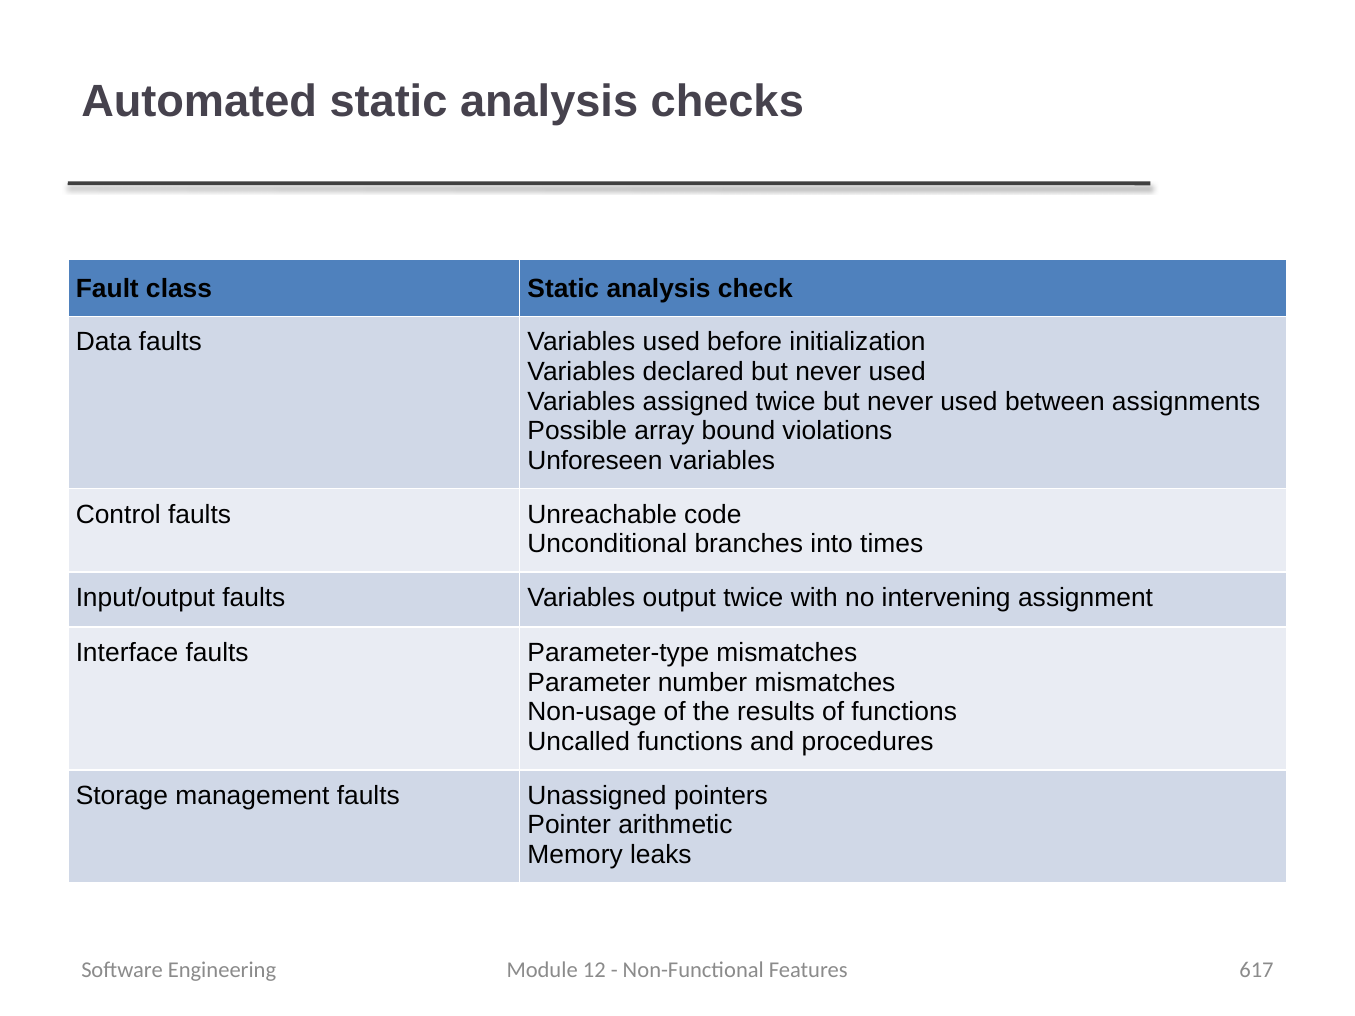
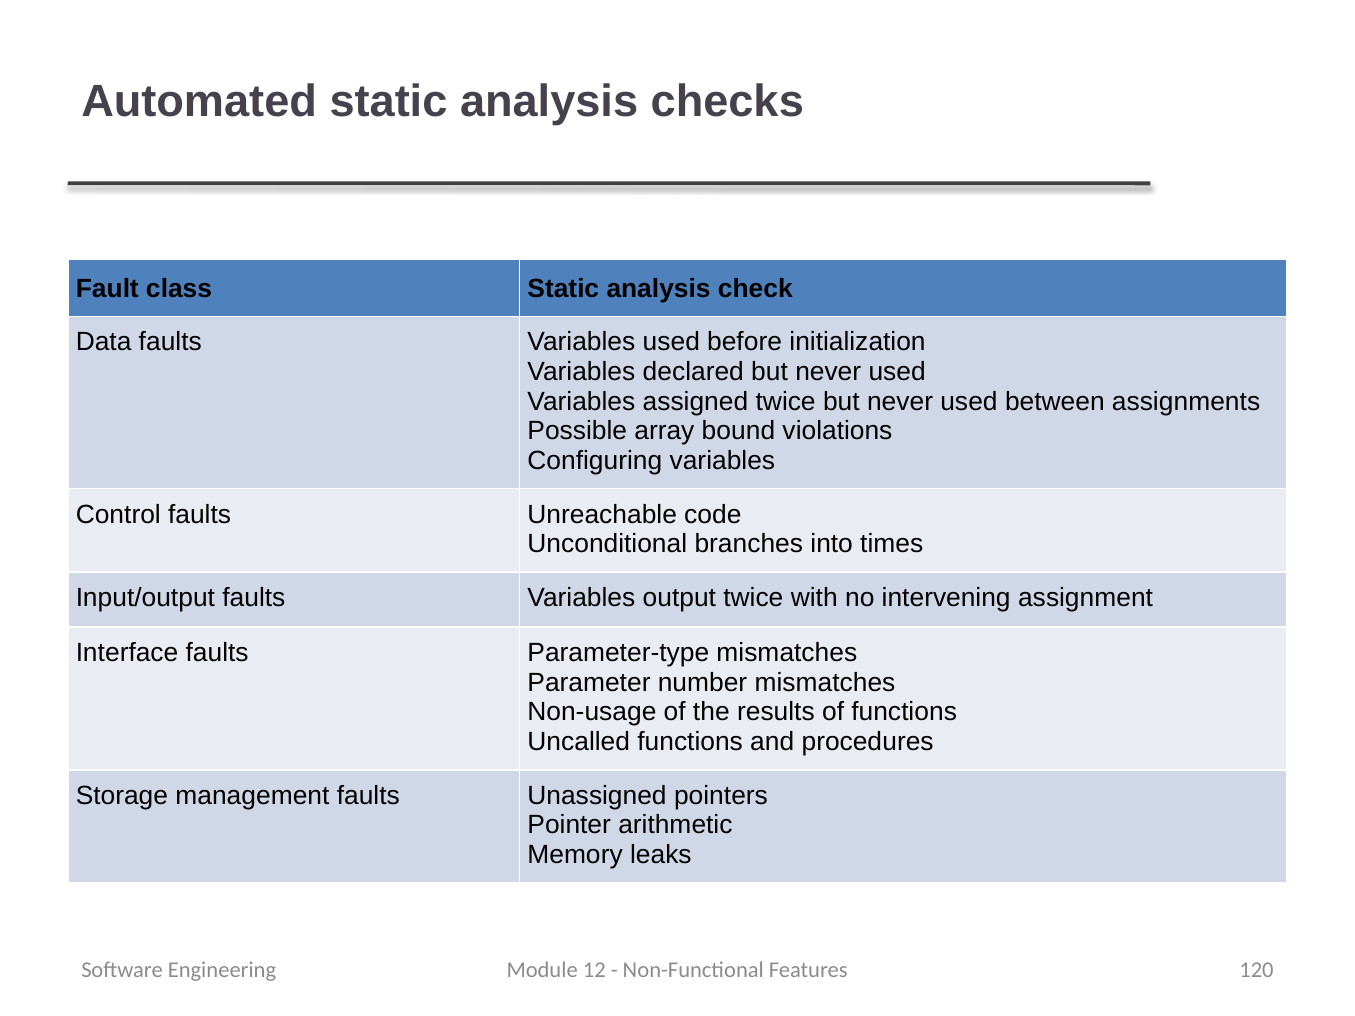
Unforeseen: Unforeseen -> Configuring
617: 617 -> 120
